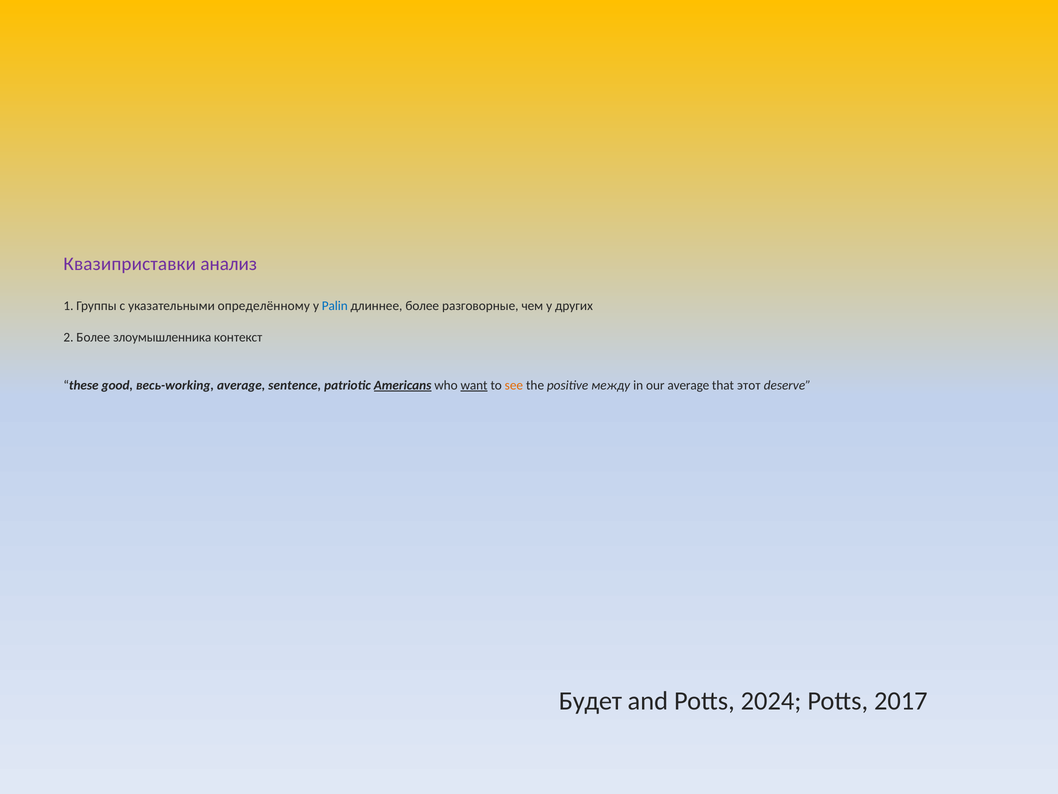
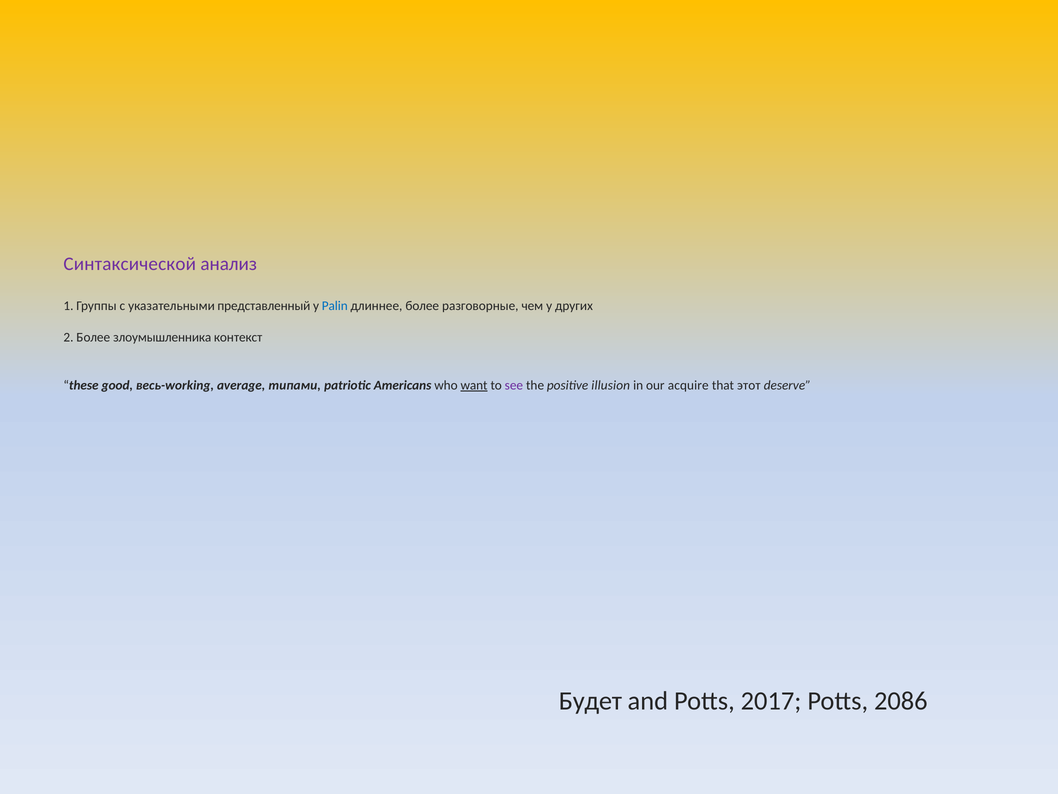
Квазиприставки: Квазиприставки -> Синтаксической
определённому: определённому -> представленный
sentence: sentence -> типами
Americans underline: present -> none
see colour: orange -> purple
между: между -> illusion
our average: average -> acquire
2024: 2024 -> 2017
2017: 2017 -> 2086
